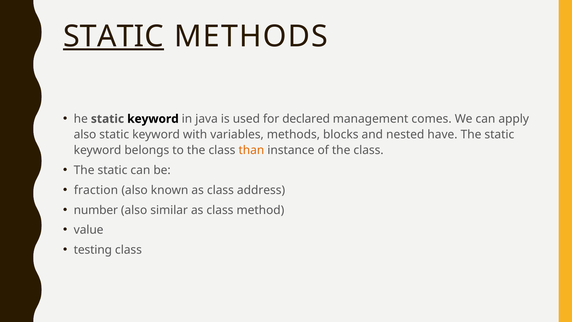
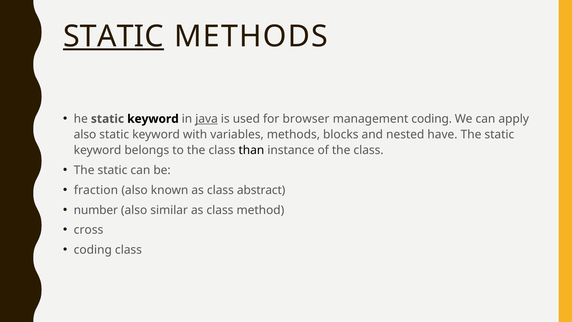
java underline: none -> present
declared: declared -> browser
management comes: comes -> coding
than colour: orange -> black
address: address -> abstract
value: value -> cross
testing at (93, 250): testing -> coding
